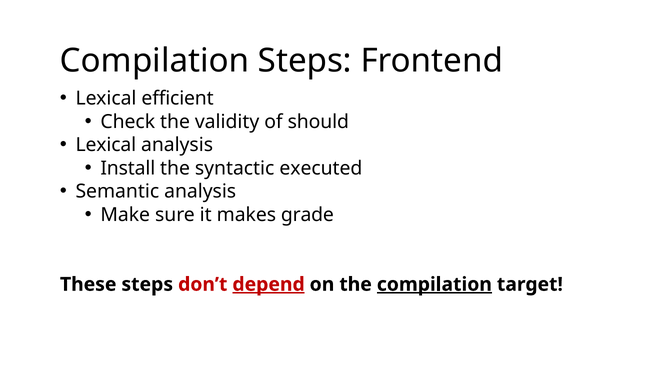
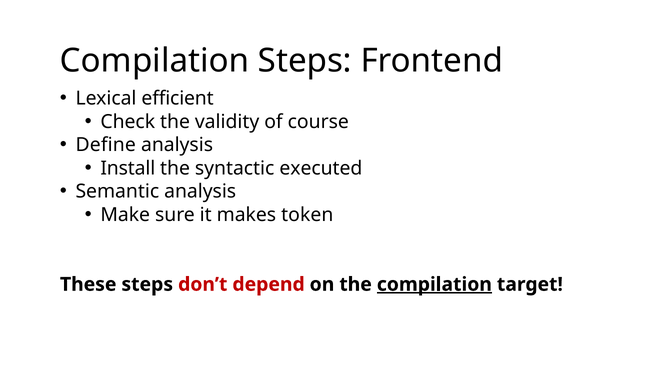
should: should -> course
Lexical at (106, 145): Lexical -> Define
grade: grade -> token
depend underline: present -> none
